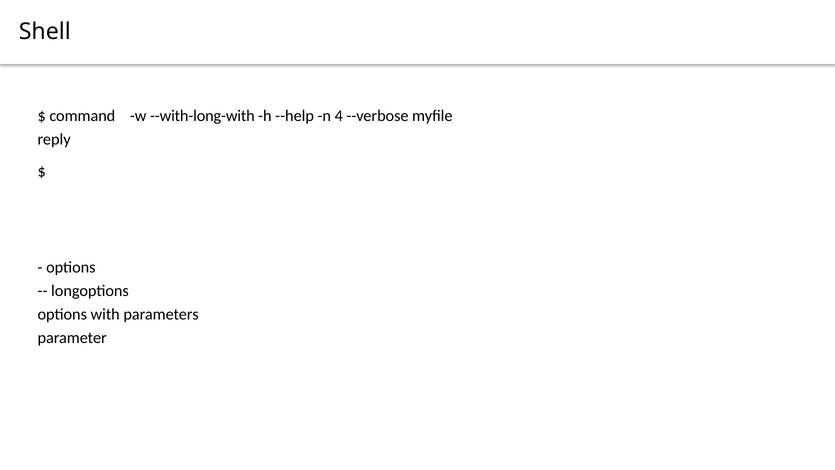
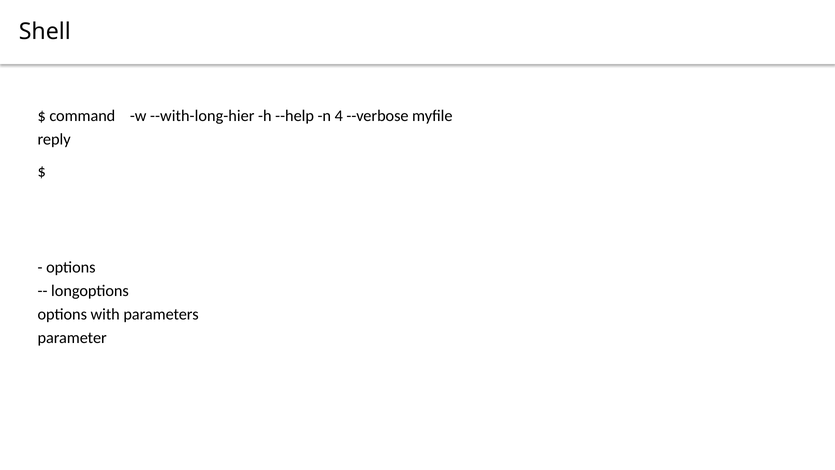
--with-long-with: --with-long-with -> --with-long-hier
